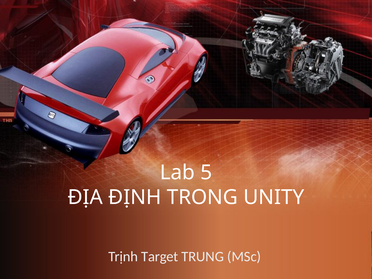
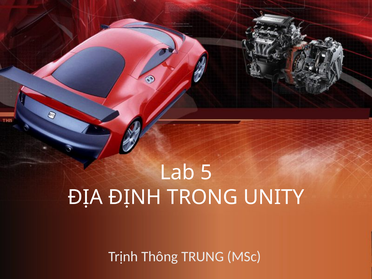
Target: Target -> Thông
